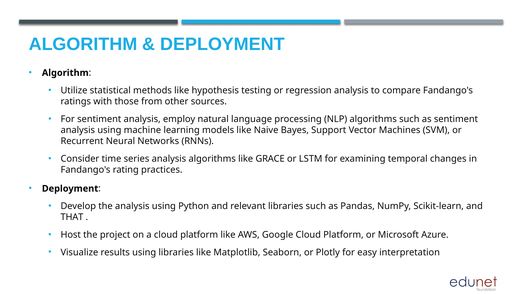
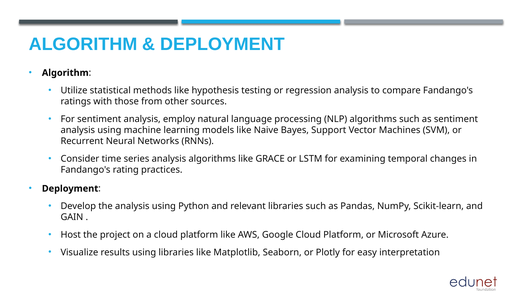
THAT: THAT -> GAIN
